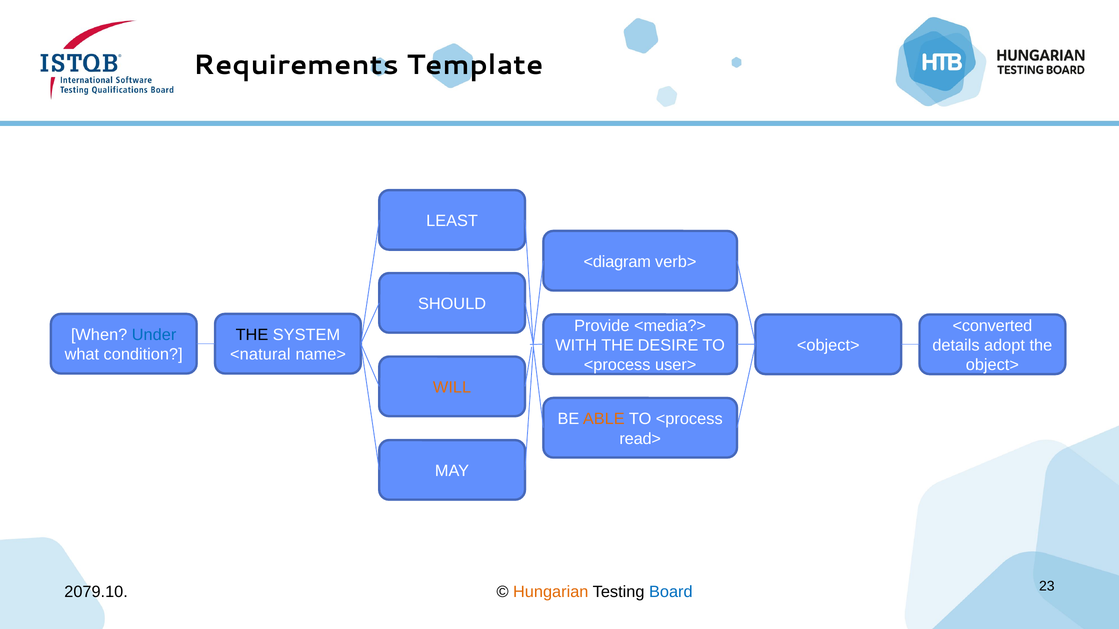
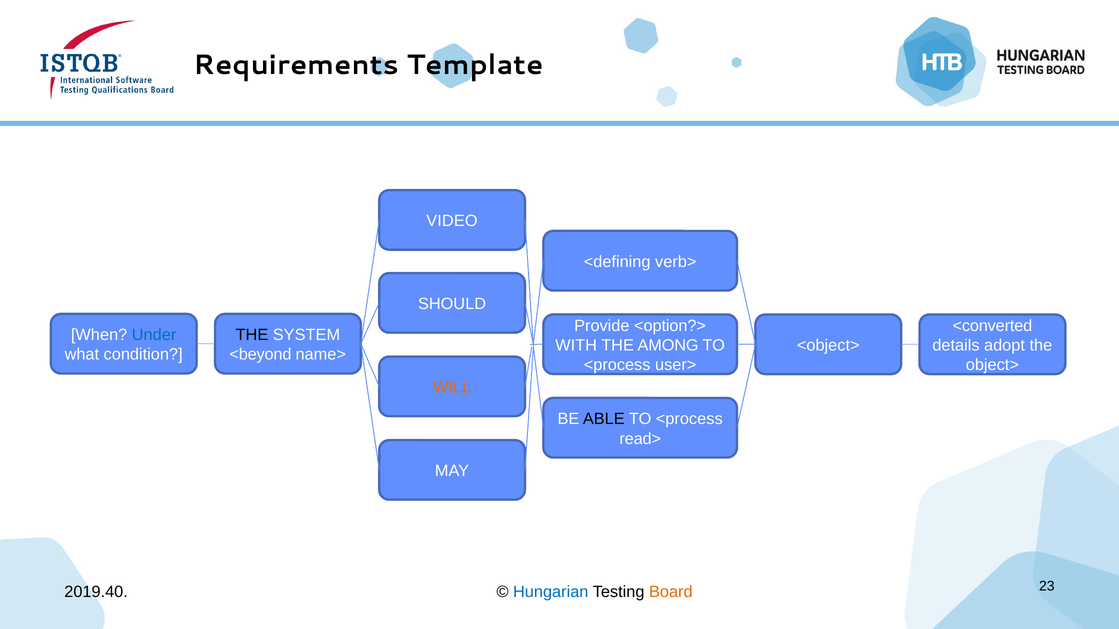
LEAST: LEAST -> VIDEO
<diagram: <diagram -> <defining
<media?>: <media?> -> <option?>
DESIRE: DESIRE -> AMONG
<natural: <natural -> <beyond
ABLE colour: orange -> black
2079.10: 2079.10 -> 2019.40
Hungarian colour: orange -> blue
Board colour: blue -> orange
